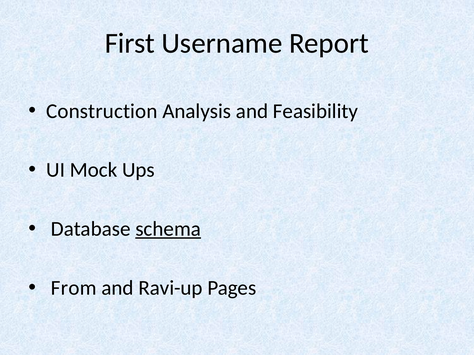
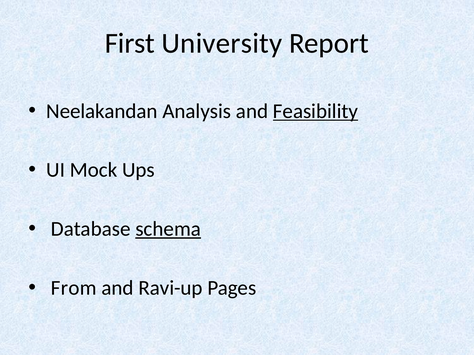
Username: Username -> University
Construction: Construction -> Neelakandan
Feasibility underline: none -> present
